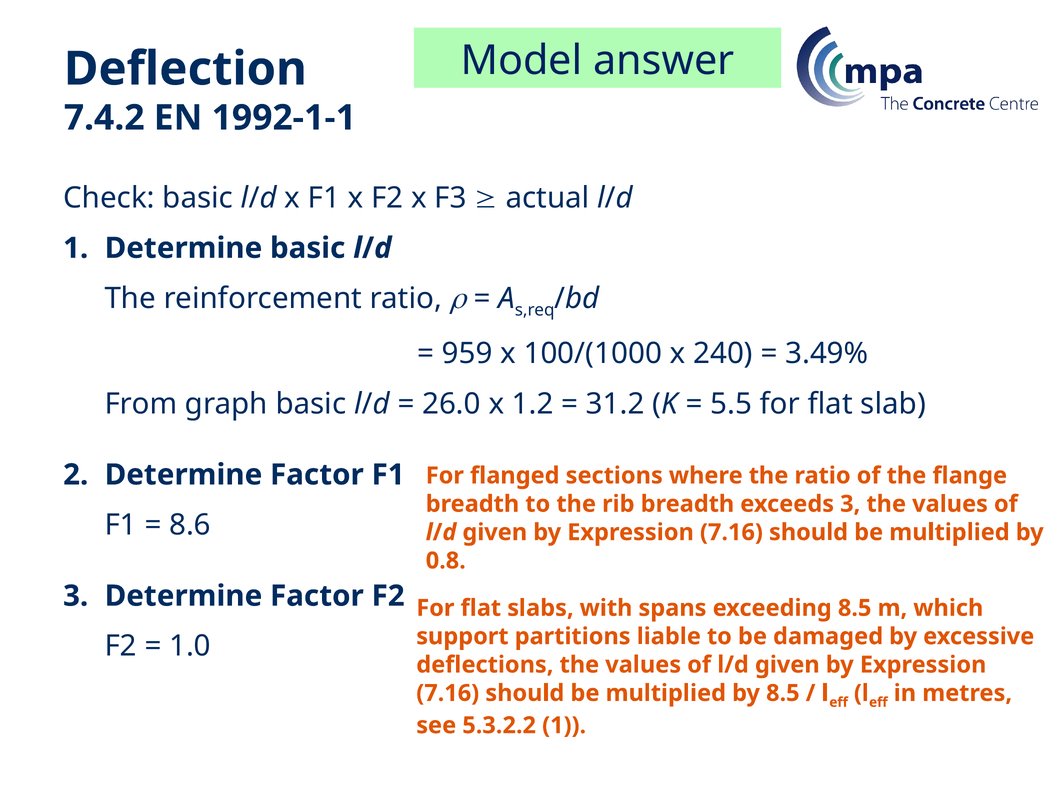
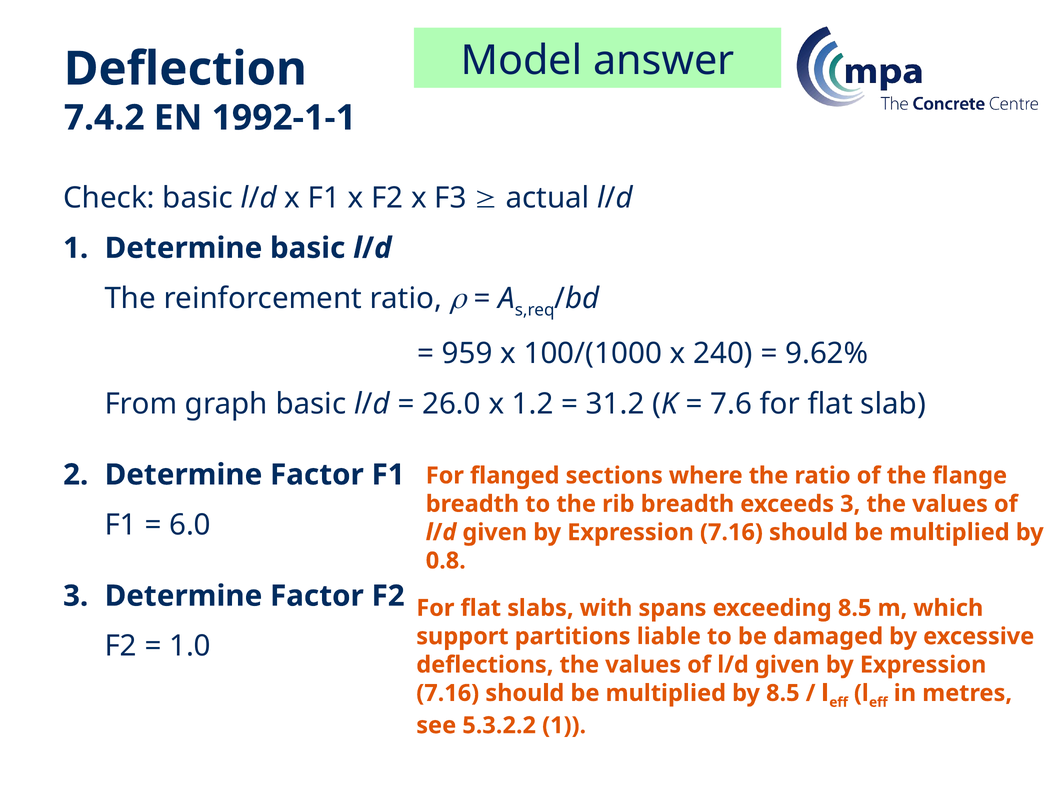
3.49%: 3.49% -> 9.62%
5.5: 5.5 -> 7.6
8.6: 8.6 -> 6.0
